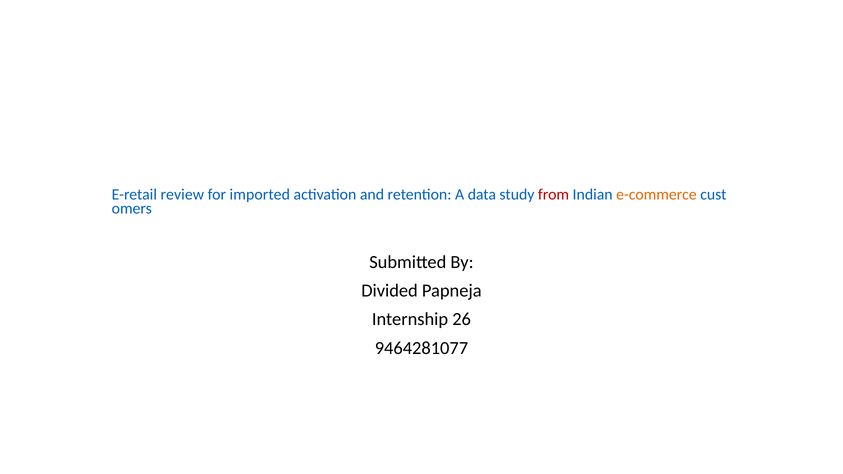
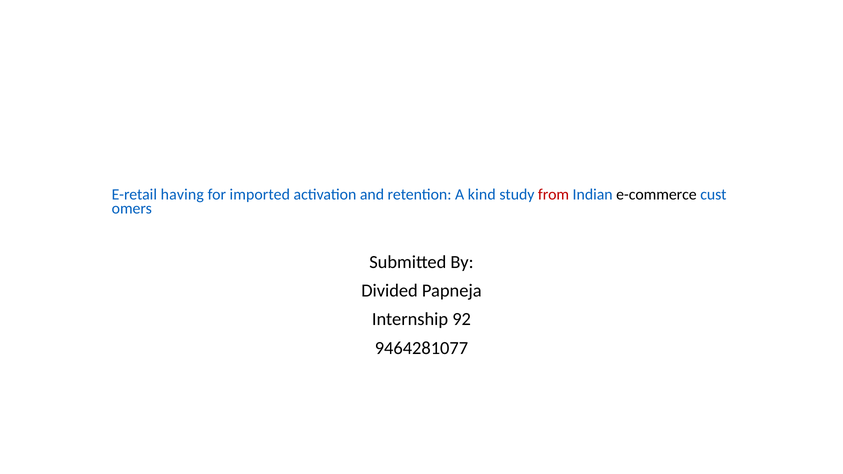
review: review -> having
data: data -> kind
e-commerce colour: orange -> black
26: 26 -> 92
